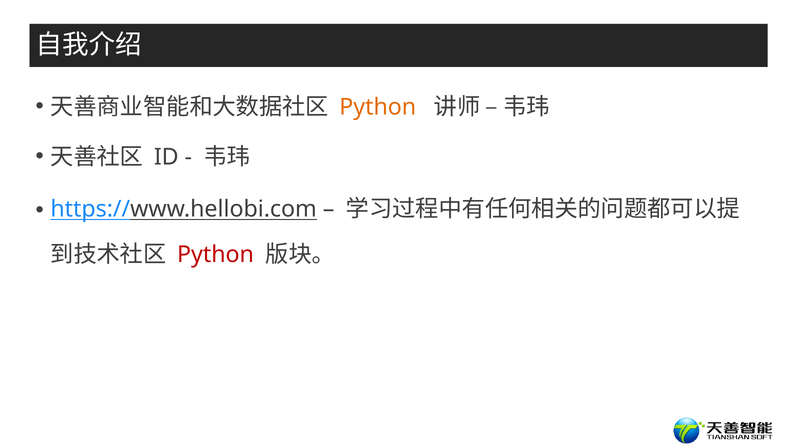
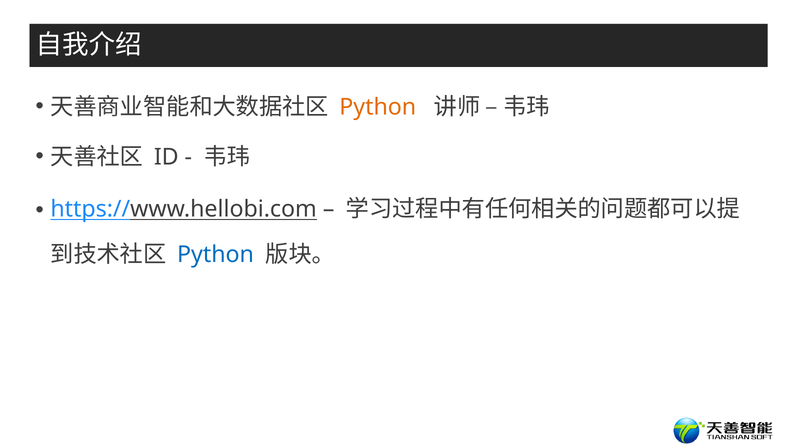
Python at (216, 254) colour: red -> blue
